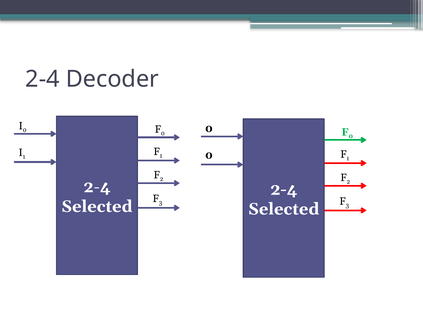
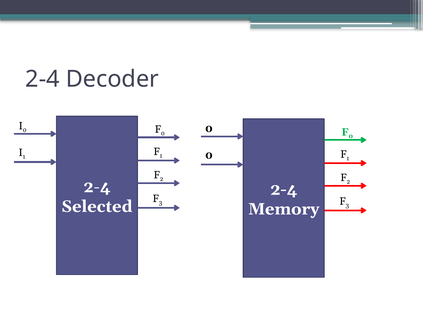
Selected at (284, 209): Selected -> Memory
